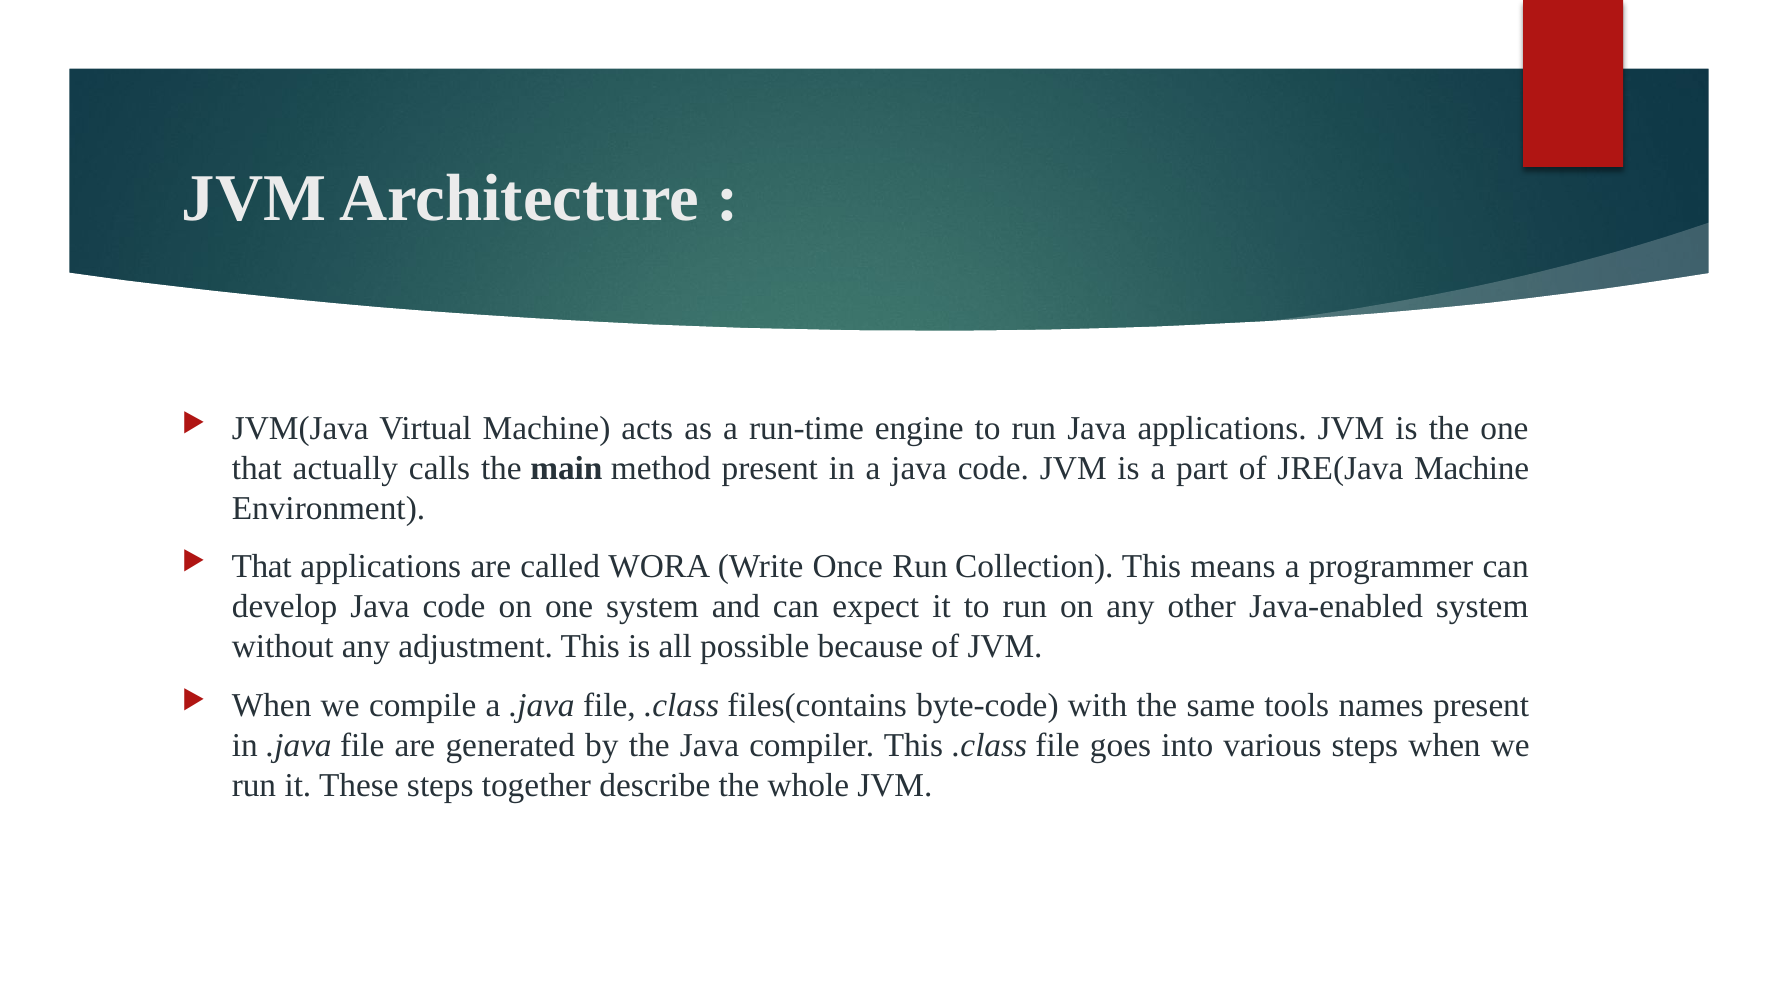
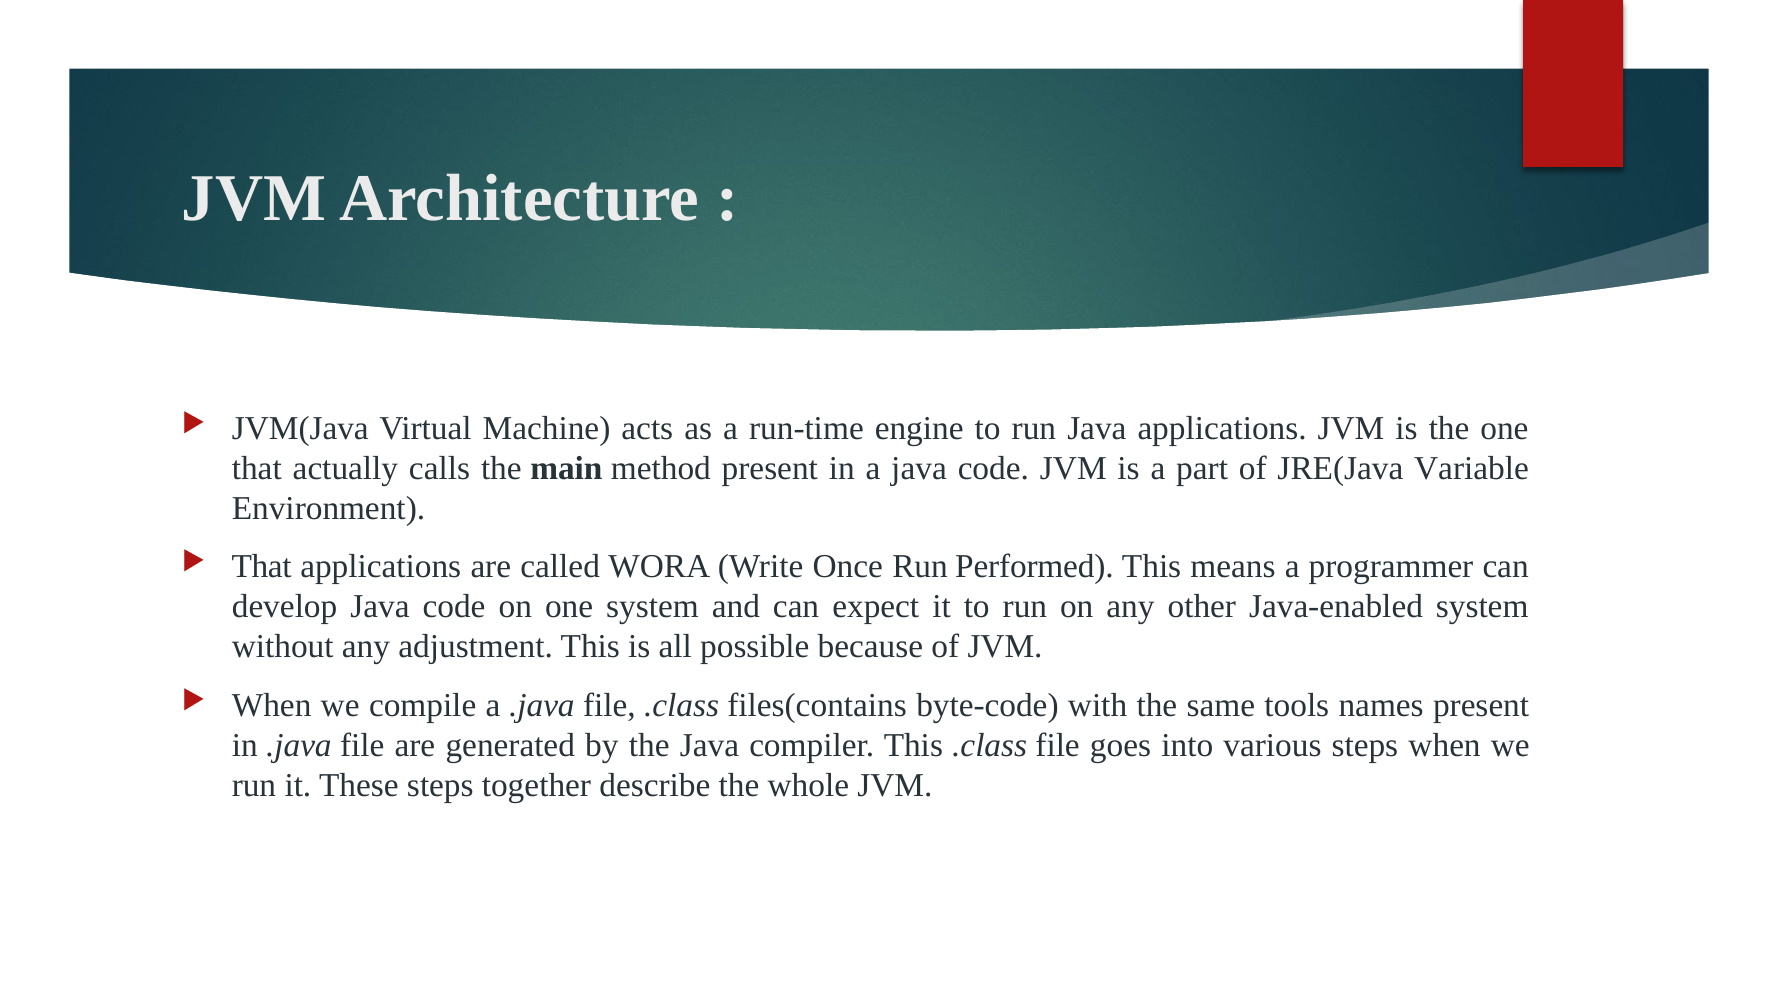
JRE(Java Machine: Machine -> Variable
Collection: Collection -> Performed
